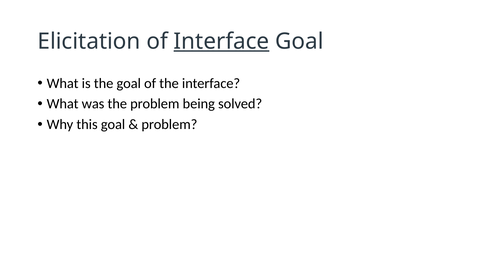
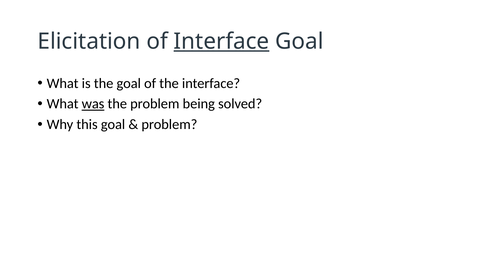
was underline: none -> present
